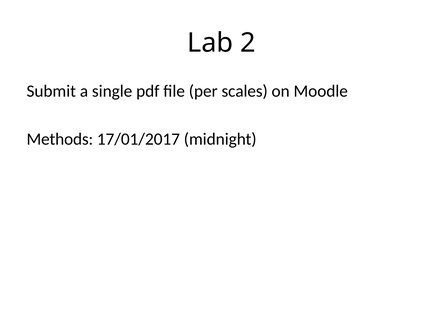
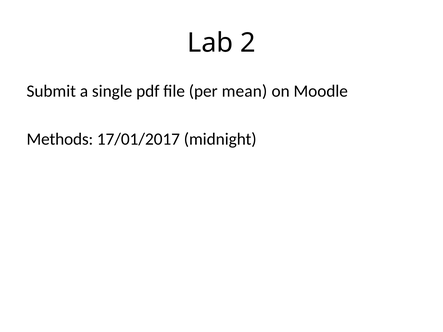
scales: scales -> mean
